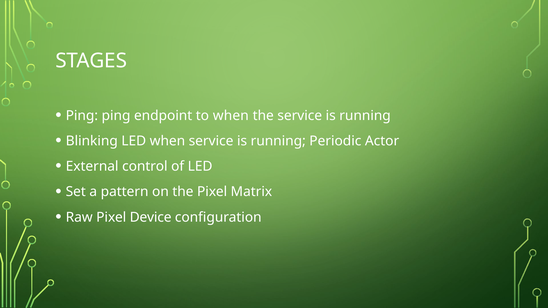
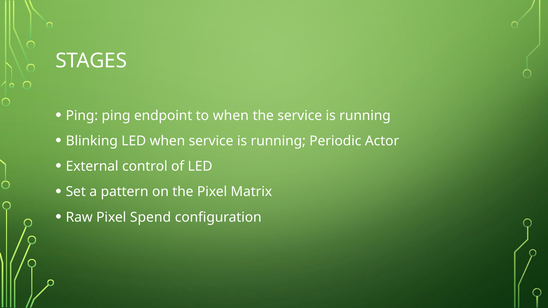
Device: Device -> Spend
